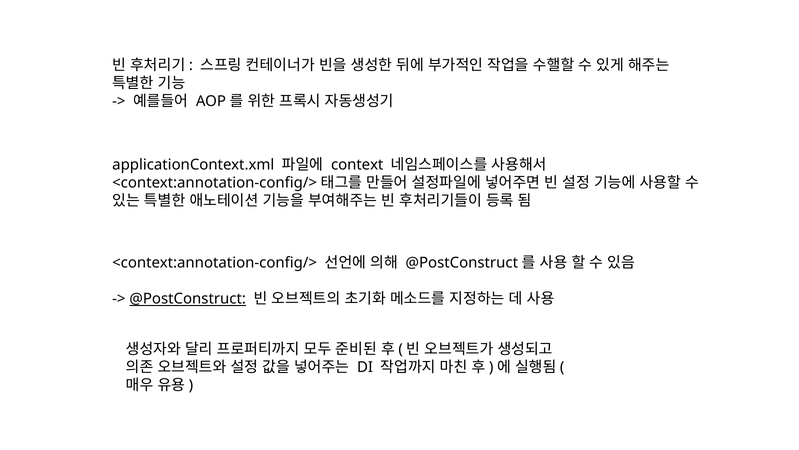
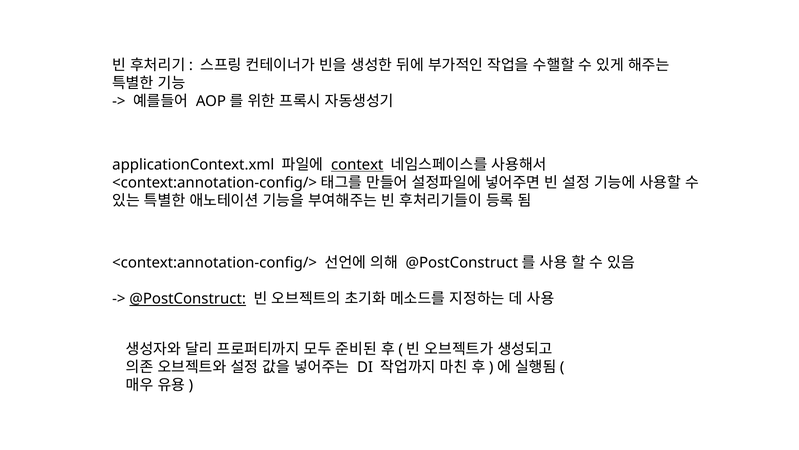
context underline: none -> present
